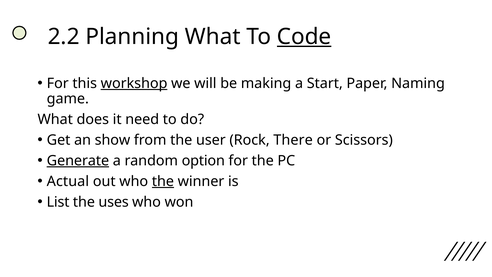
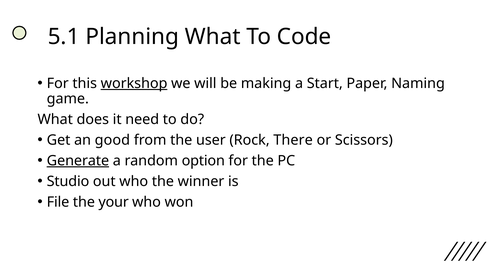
2.2: 2.2 -> 5.1
Code underline: present -> none
show: show -> good
Actual: Actual -> Studio
the at (163, 181) underline: present -> none
List: List -> File
uses: uses -> your
